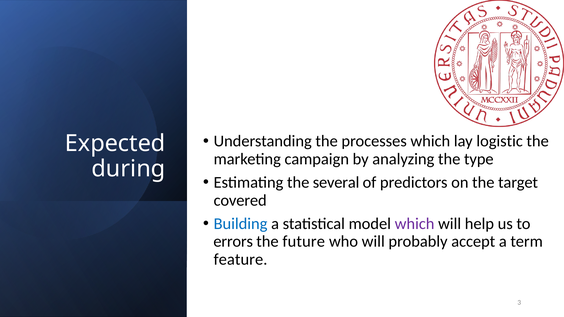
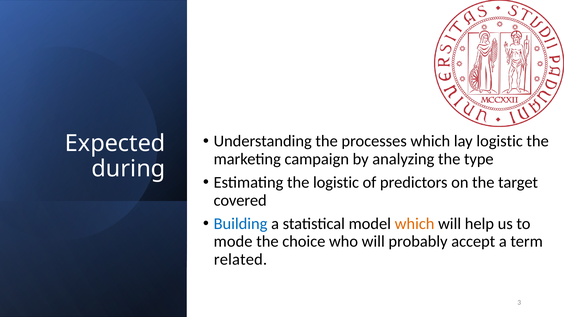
the several: several -> logistic
which at (415, 224) colour: purple -> orange
errors: errors -> mode
future: future -> choice
feature: feature -> related
